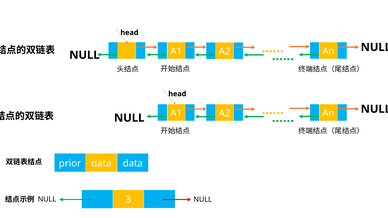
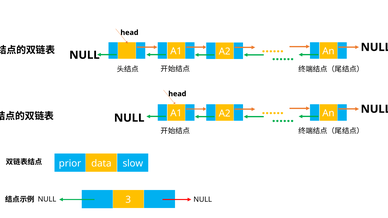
data data: data -> slow
